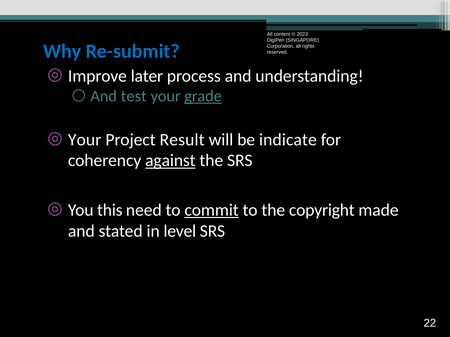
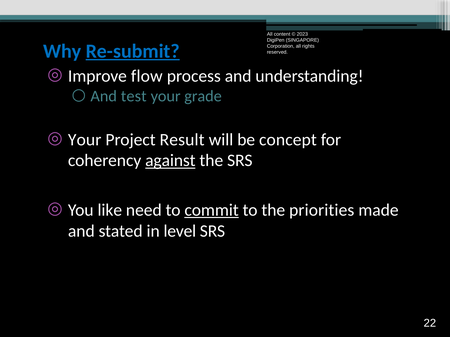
Re-submit underline: none -> present
later: later -> flow
grade underline: present -> none
indicate: indicate -> concept
this: this -> like
copyright: copyright -> priorities
